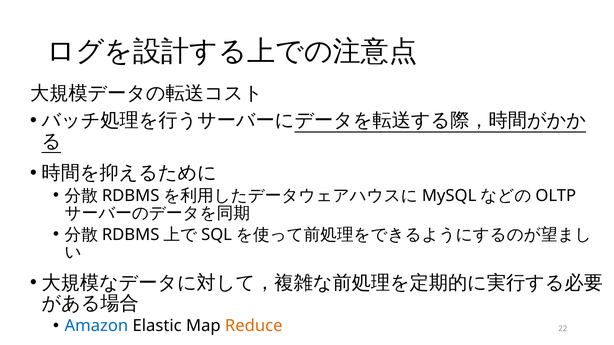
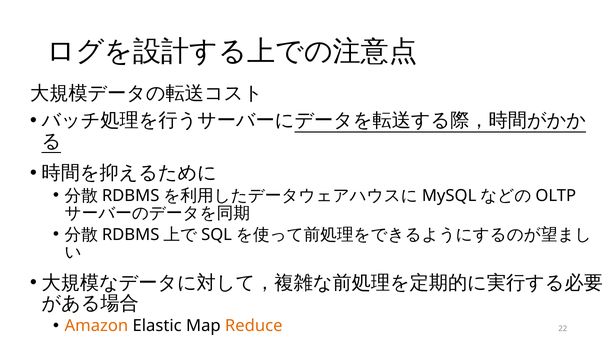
Amazon colour: blue -> orange
